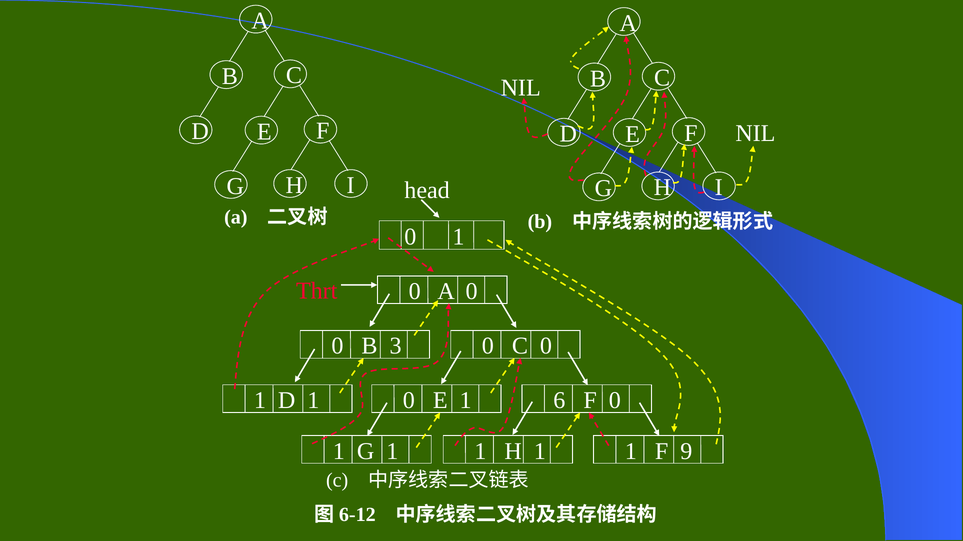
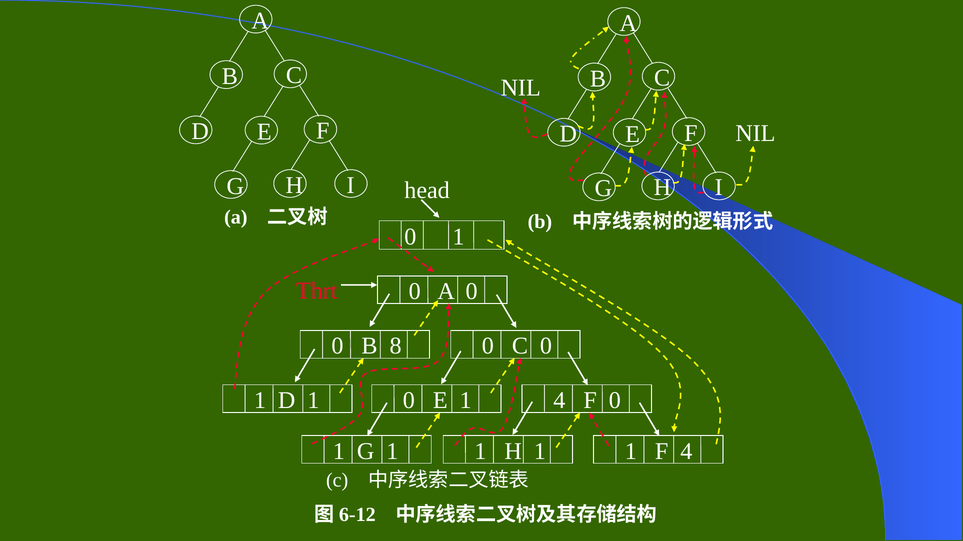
3: 3 -> 8
1 6: 6 -> 4
F 9: 9 -> 4
